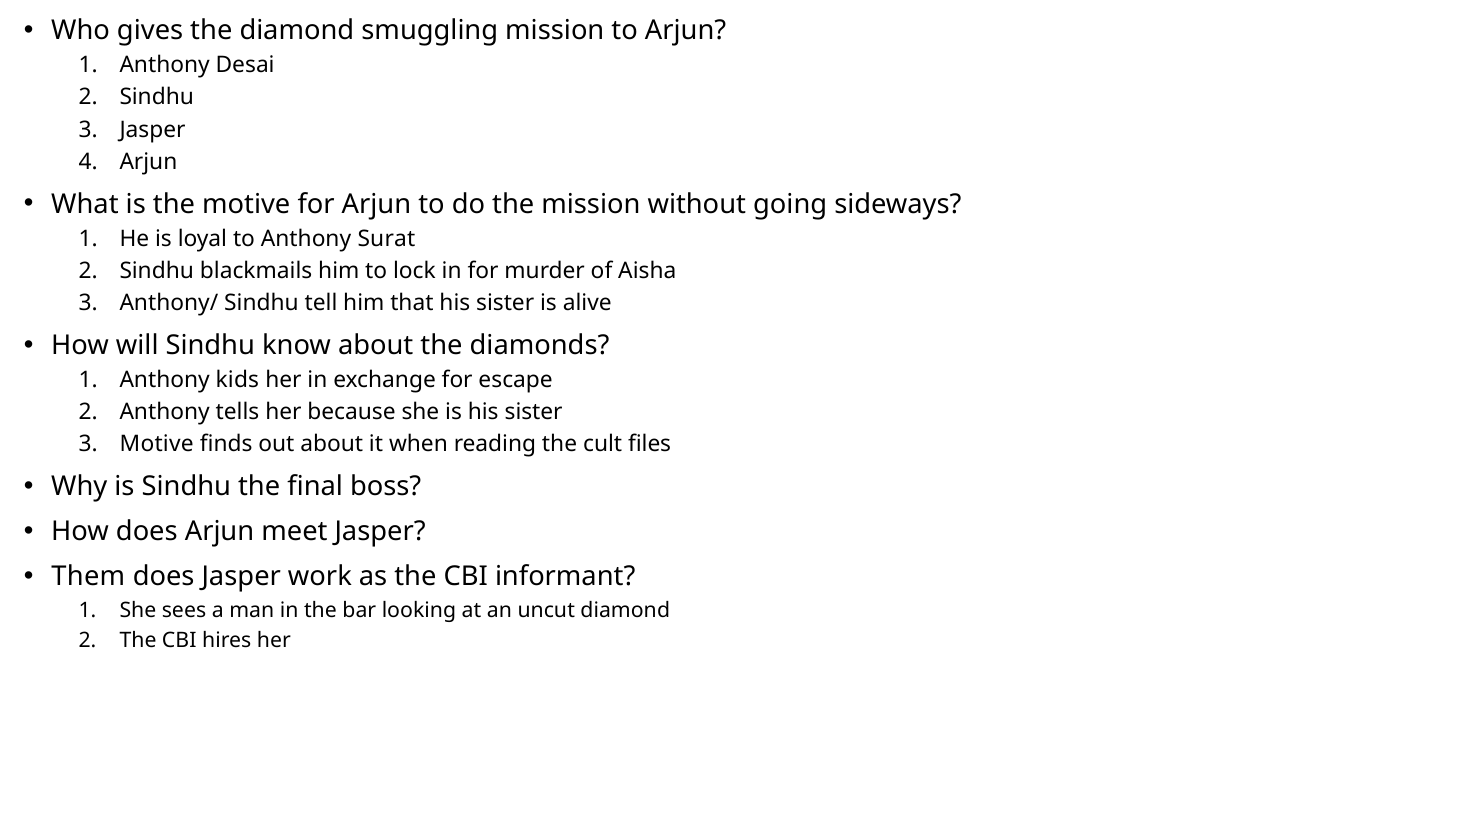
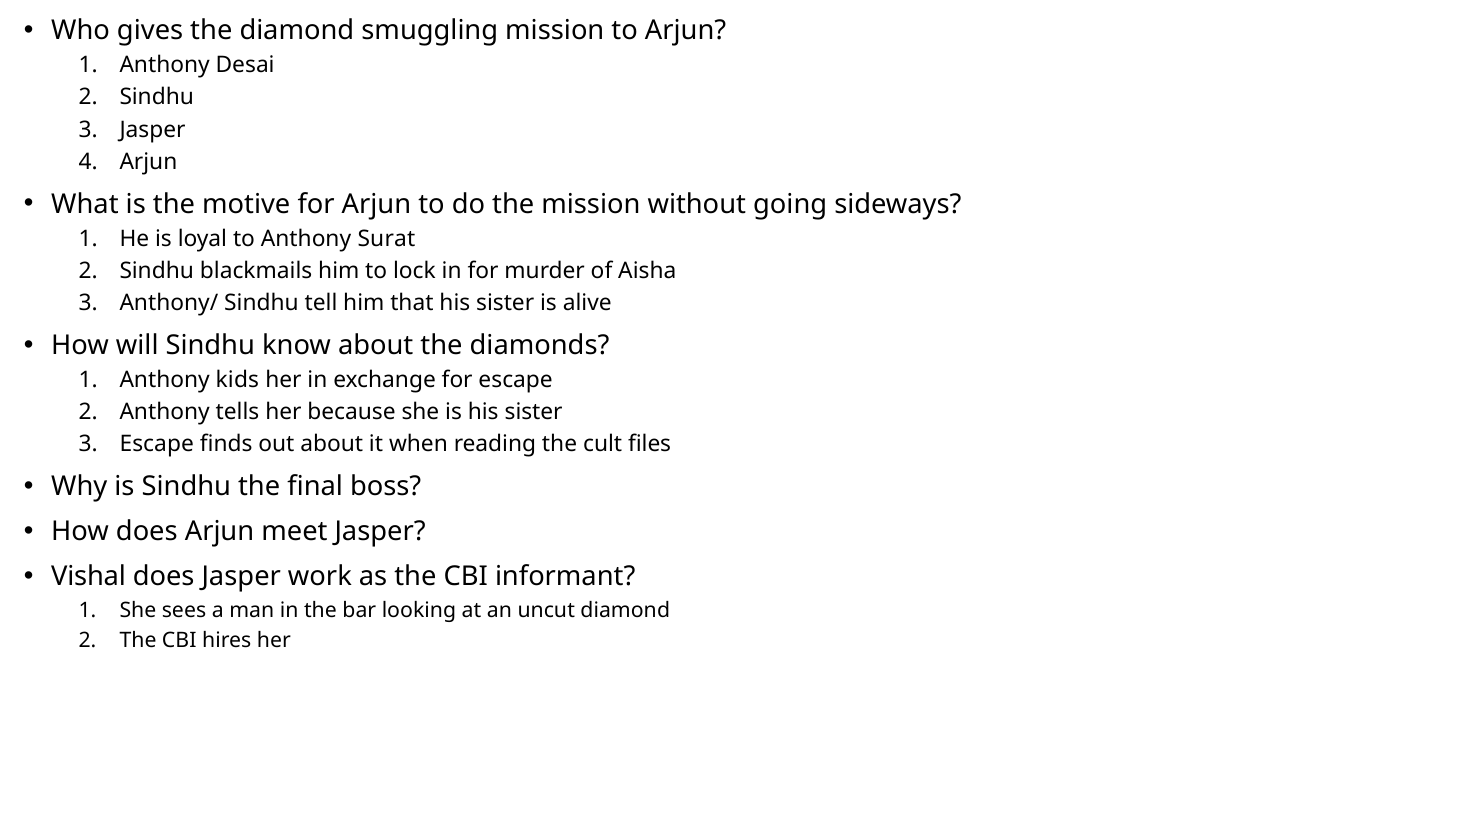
Motive at (157, 444): Motive -> Escape
Them: Them -> Vishal
